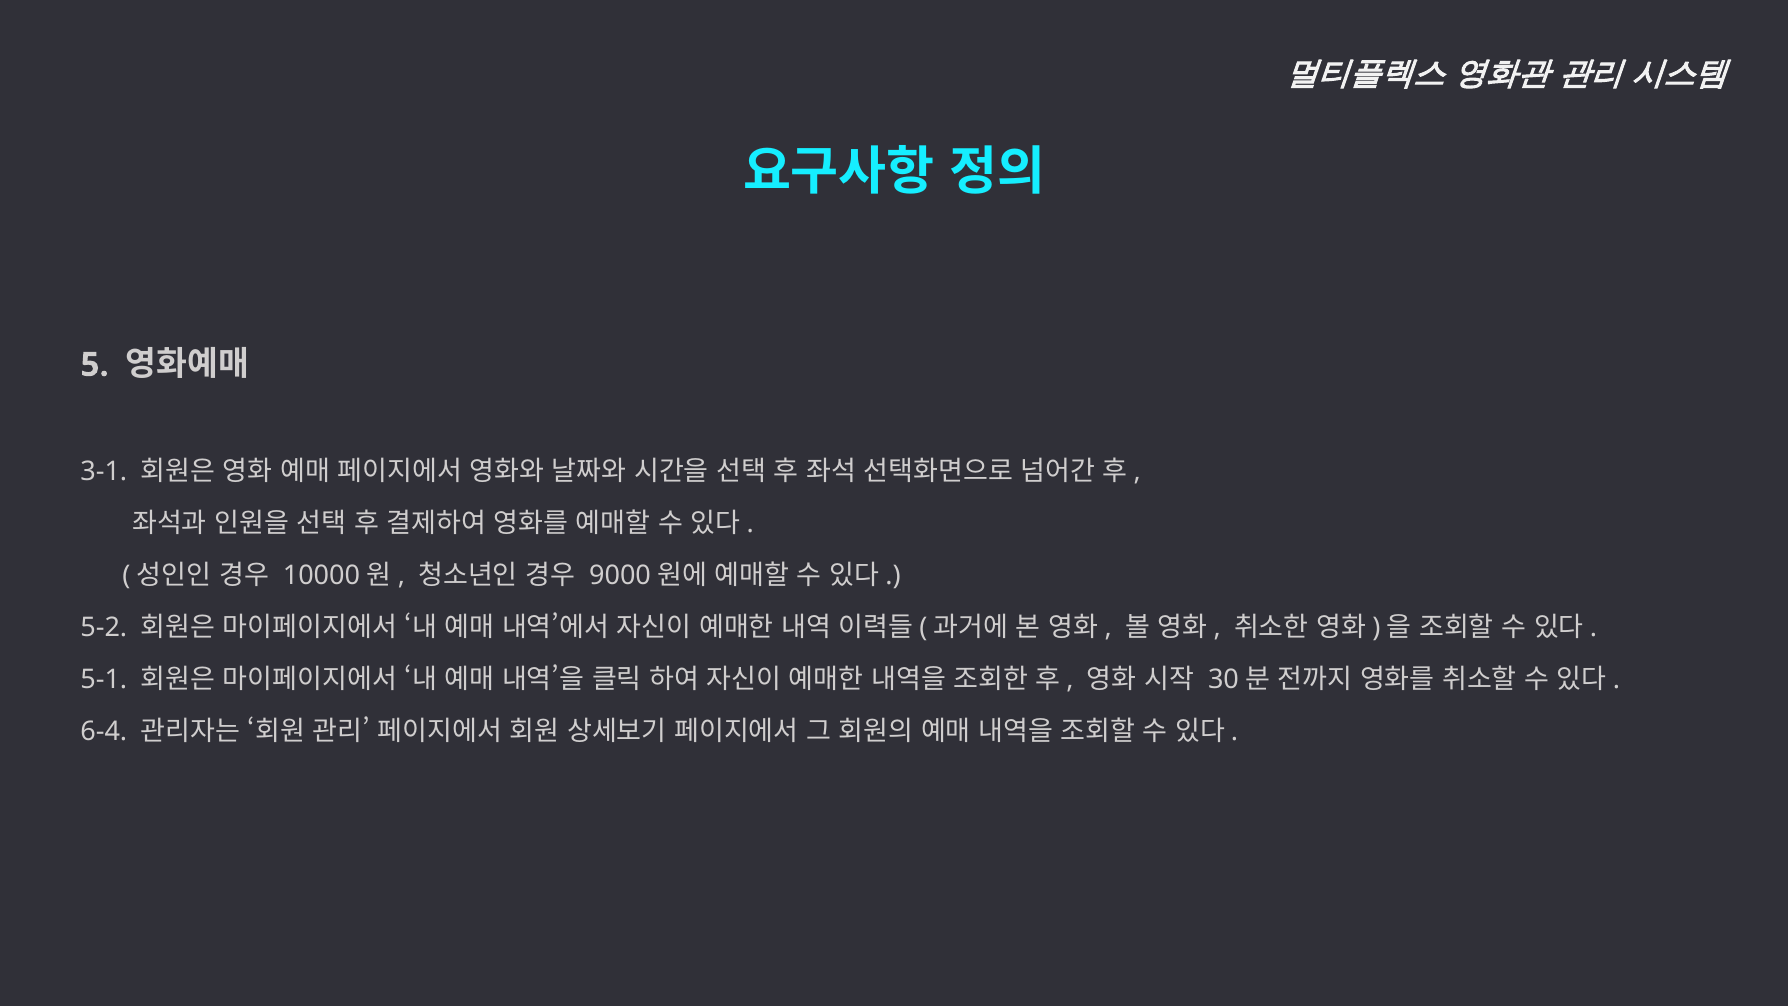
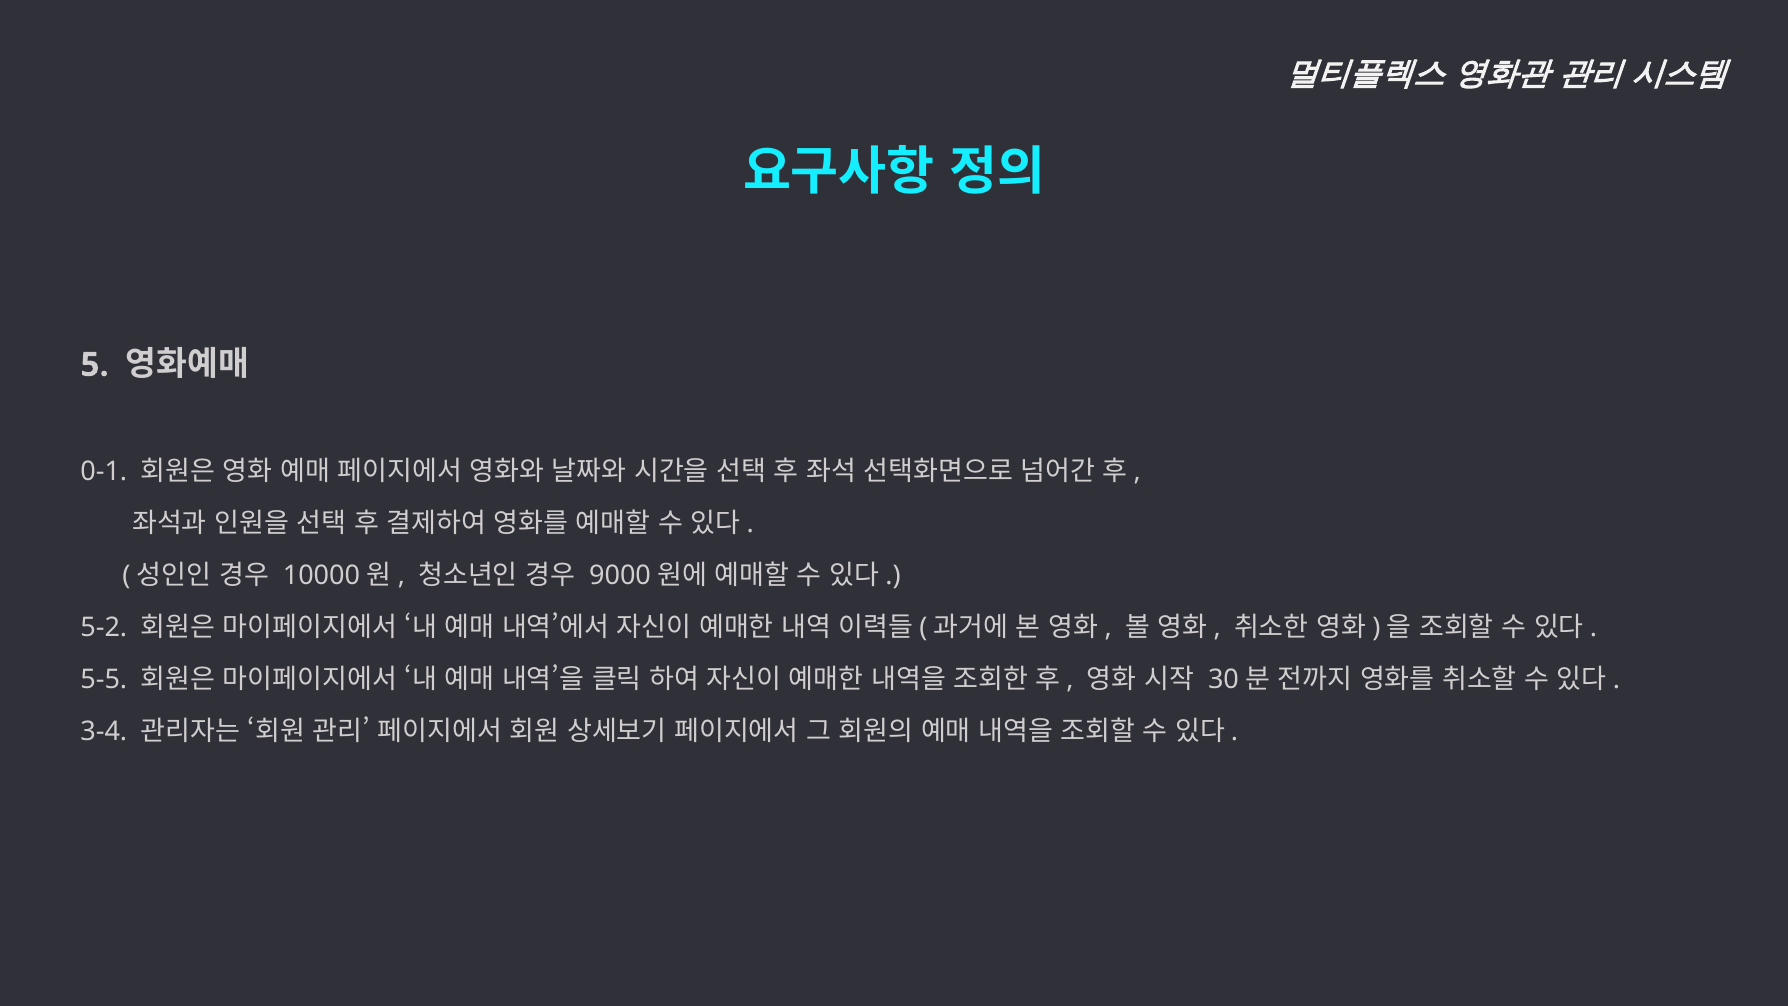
3-1: 3-1 -> 0-1
5-1: 5-1 -> 5-5
6-4: 6-4 -> 3-4
